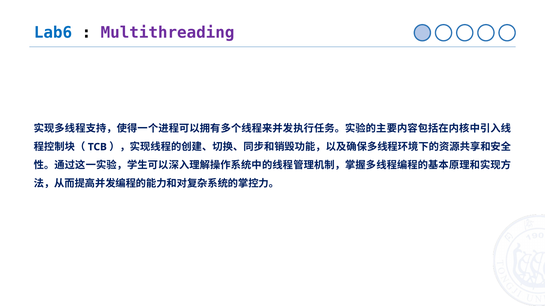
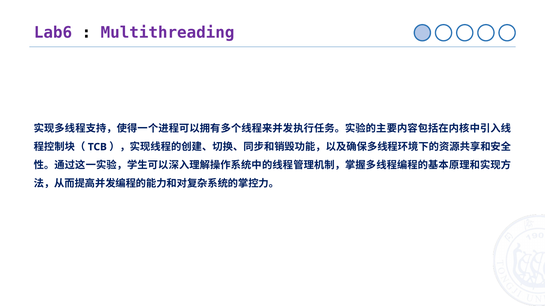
Lab6 colour: blue -> purple
